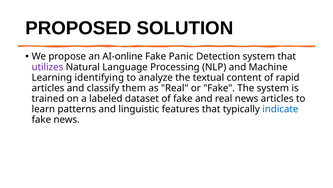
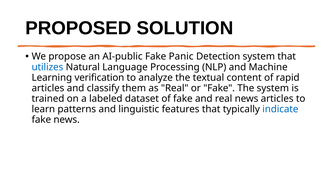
AI-online: AI-online -> AI-public
utilizes colour: purple -> blue
identifying: identifying -> verification
